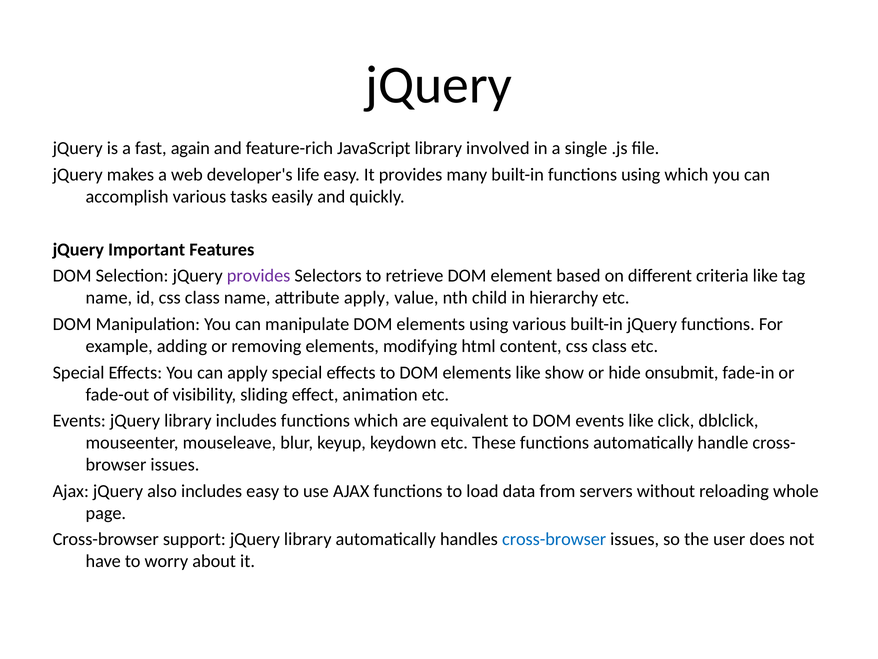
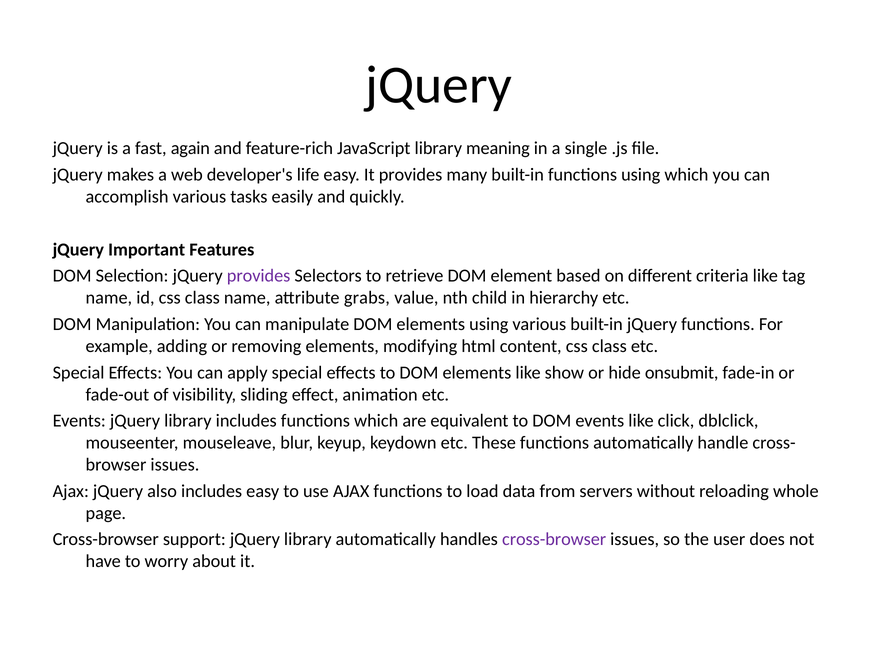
involved: involved -> meaning
attribute apply: apply -> grabs
cross-browser at (554, 539) colour: blue -> purple
